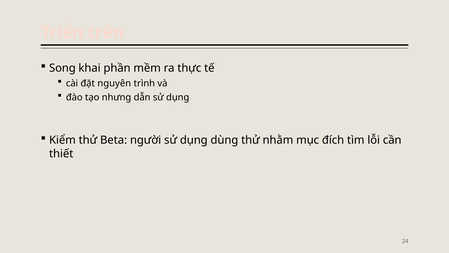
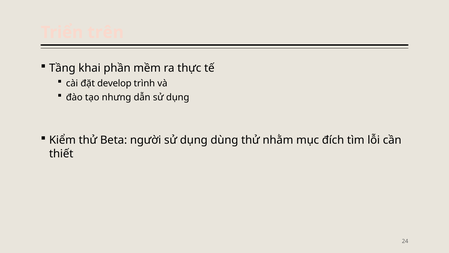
Song: Song -> Tầng
nguyên: nguyên -> develop
